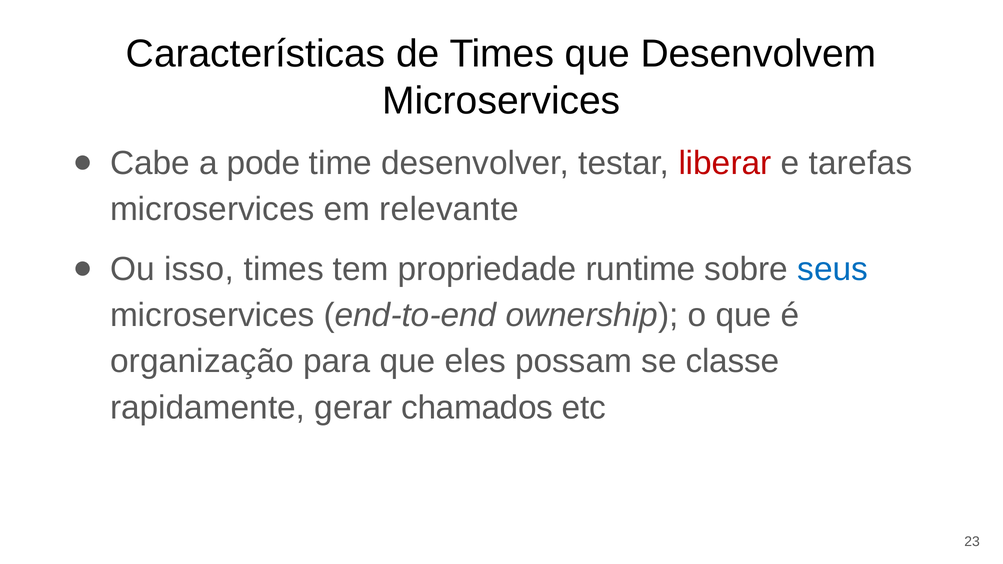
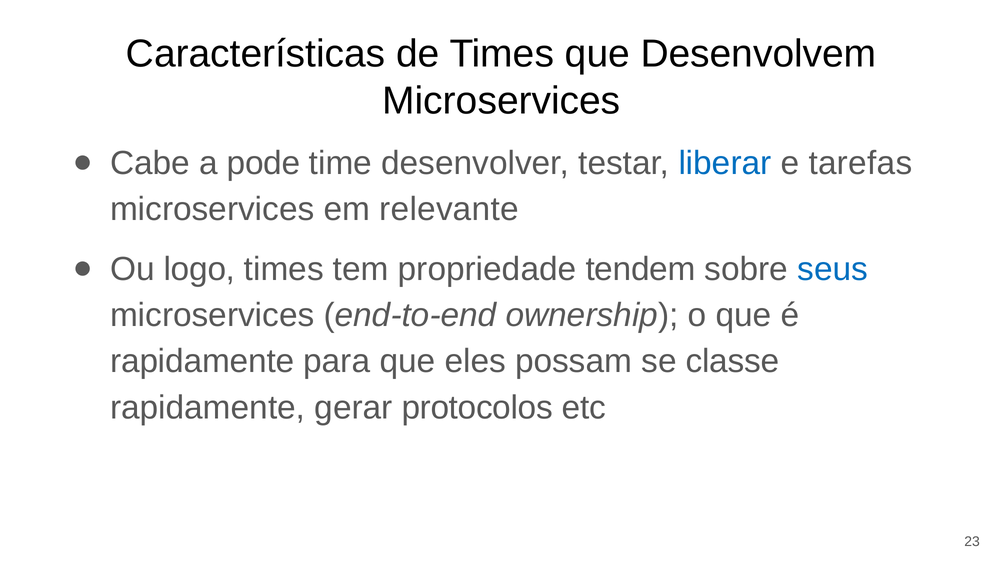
liberar colour: red -> blue
isso: isso -> logo
runtime: runtime -> tendem
organização at (202, 362): organização -> rapidamente
chamados: chamados -> protocolos
